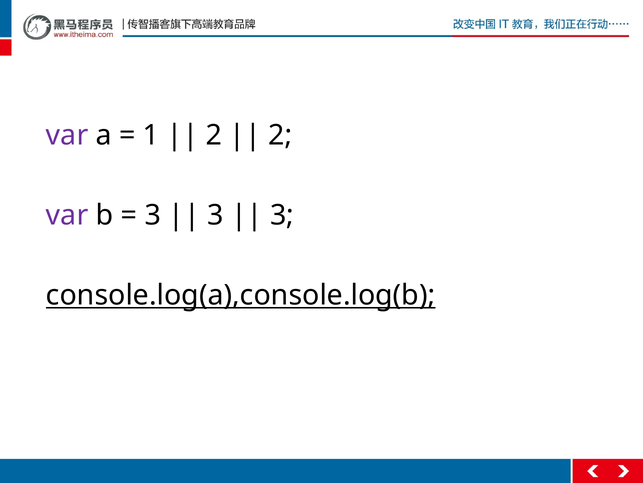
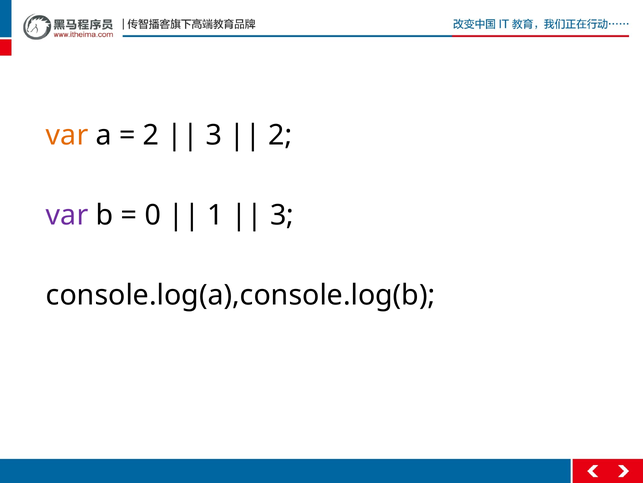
var at (67, 135) colour: purple -> orange
1 at (151, 135): 1 -> 2
2 at (214, 135): 2 -> 3
3 at (153, 215): 3 -> 0
3 at (215, 215): 3 -> 1
console.log(a),console.log(b underline: present -> none
